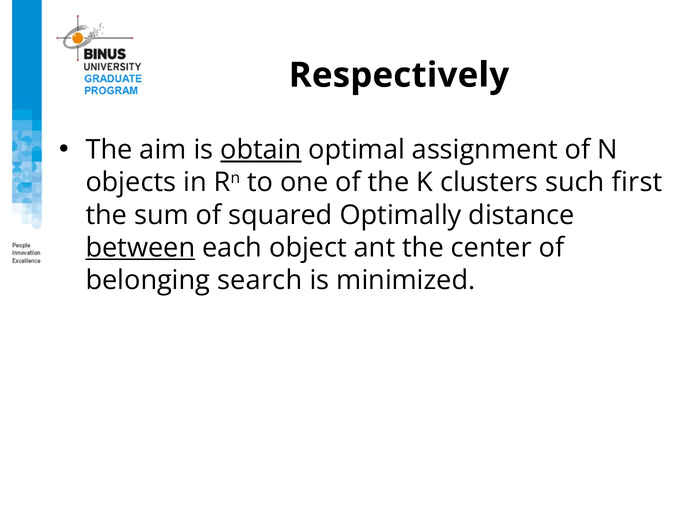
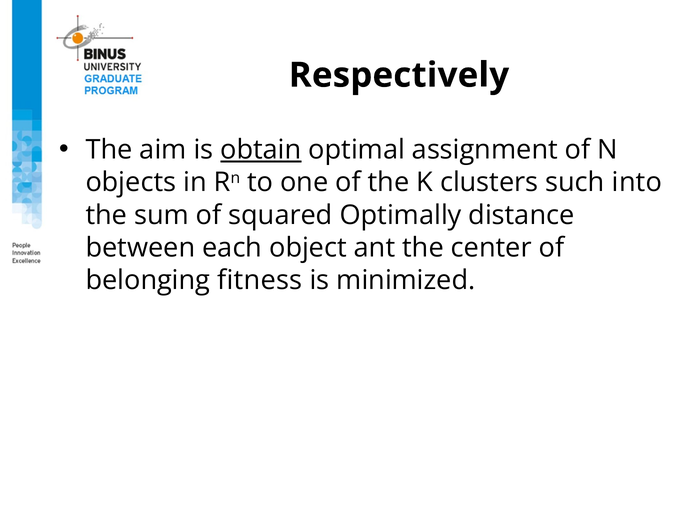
first: first -> into
between underline: present -> none
search: search -> fitness
